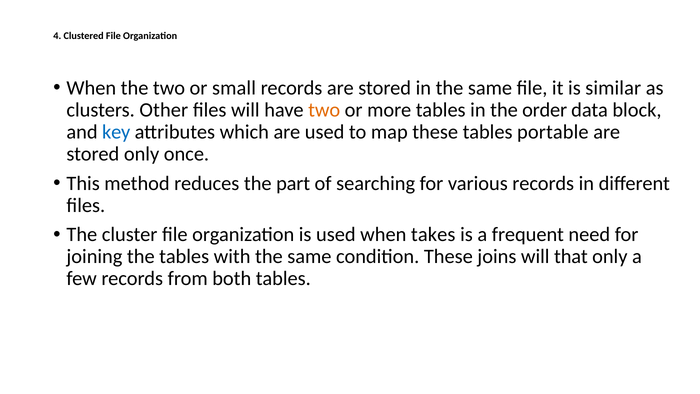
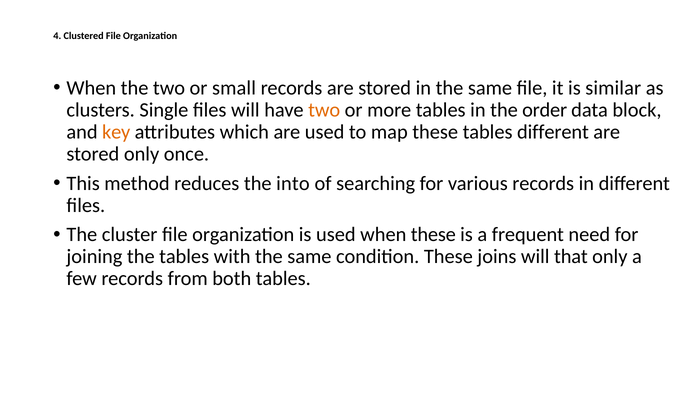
Other: Other -> Single
key colour: blue -> orange
tables portable: portable -> different
part: part -> into
when takes: takes -> these
